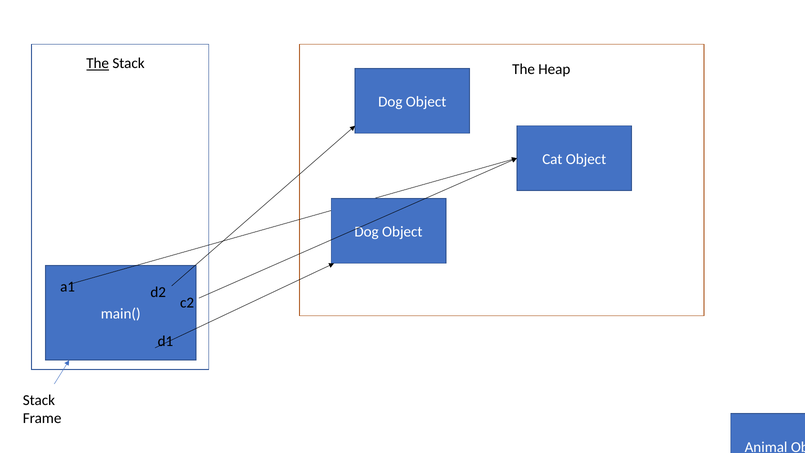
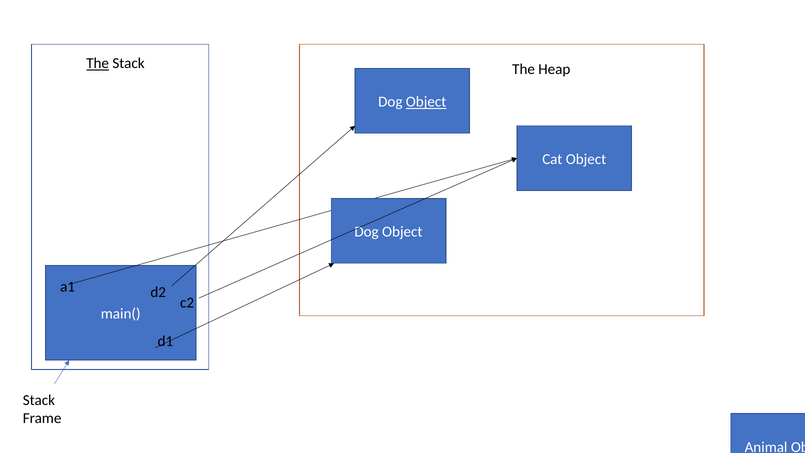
Object at (426, 102) underline: none -> present
